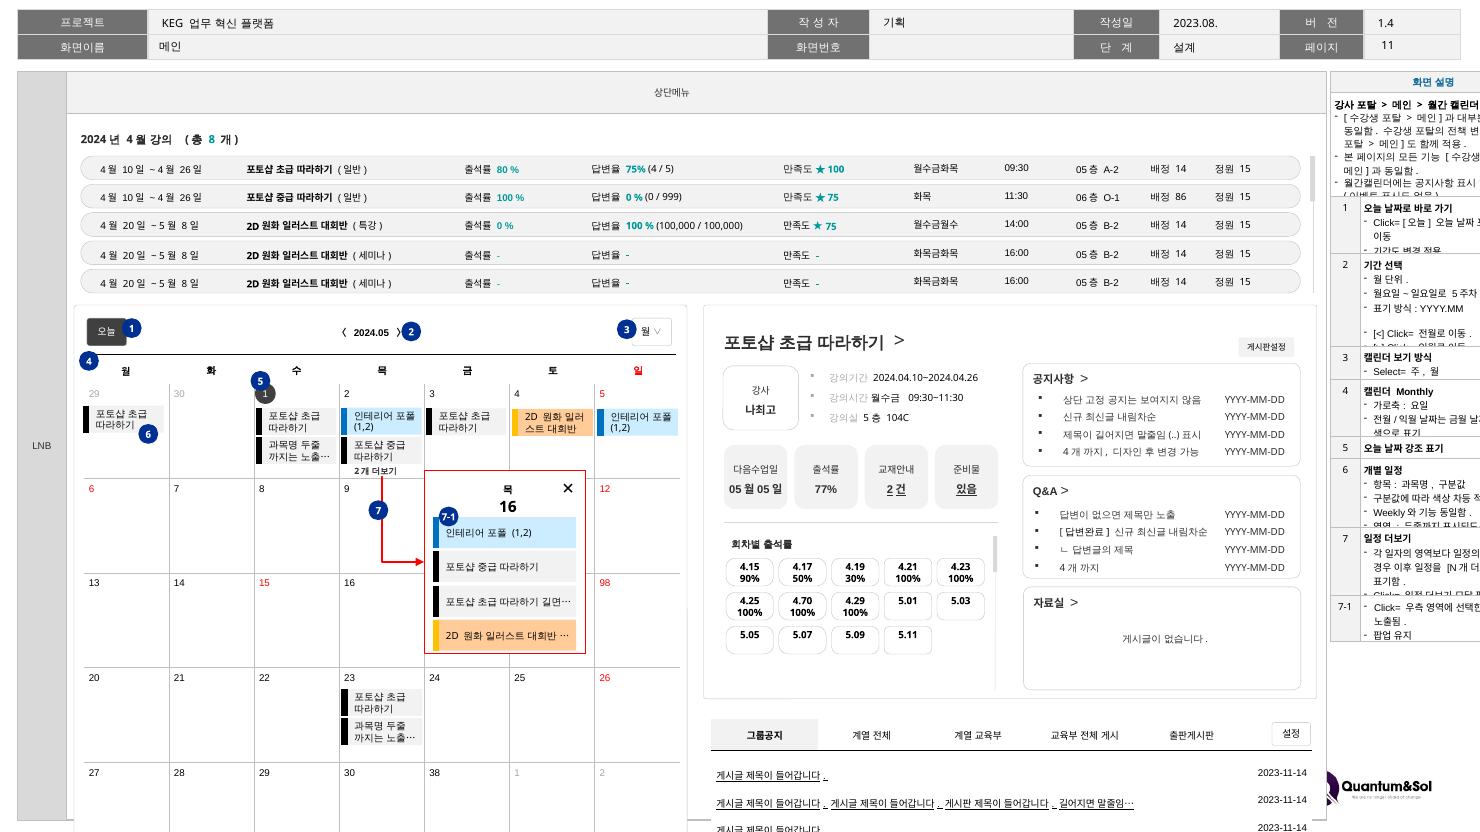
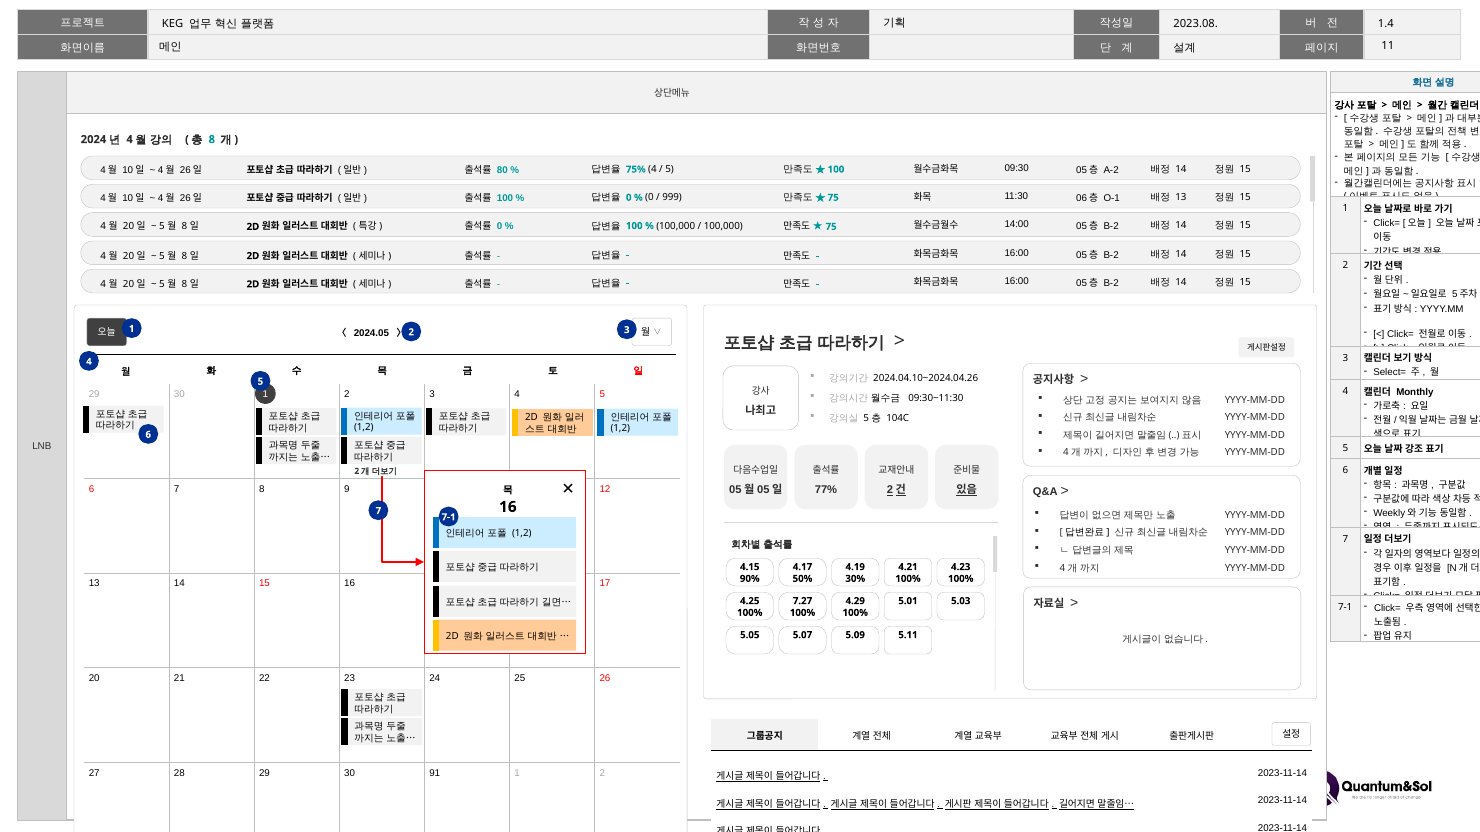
86 at (1181, 198): 86 -> 13
98 at (605, 584): 98 -> 17
4.70: 4.70 -> 7.27
38: 38 -> 91
